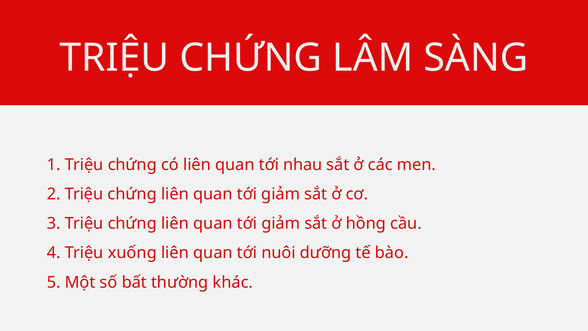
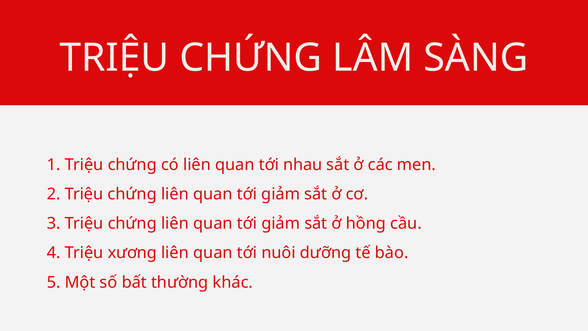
xuống: xuống -> xương
